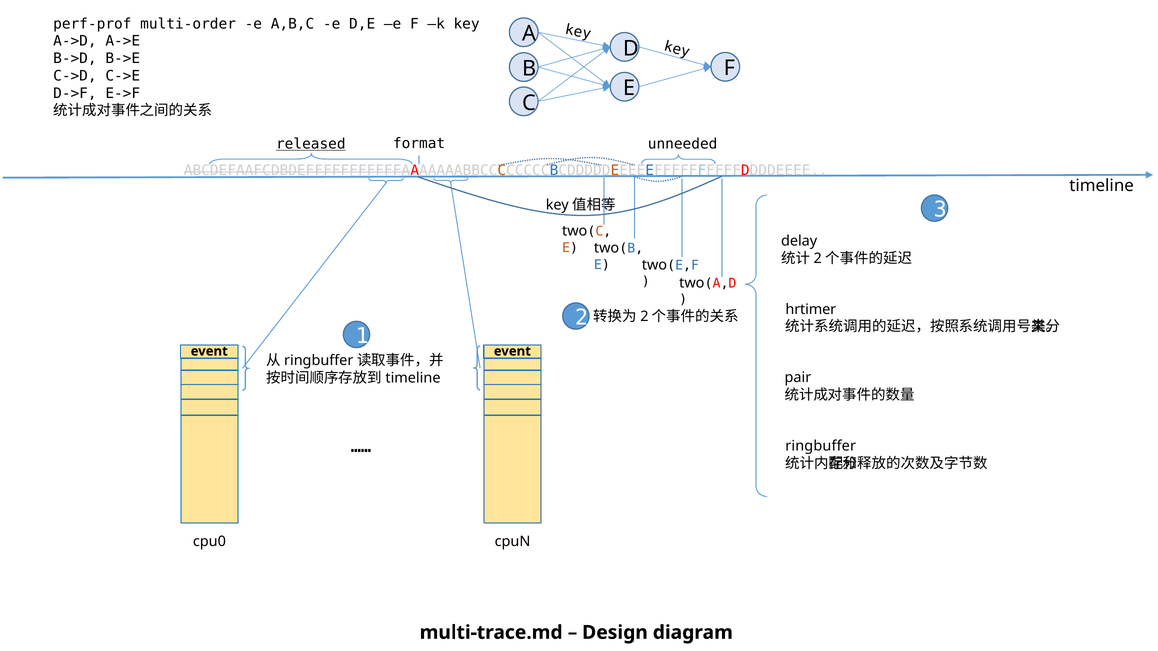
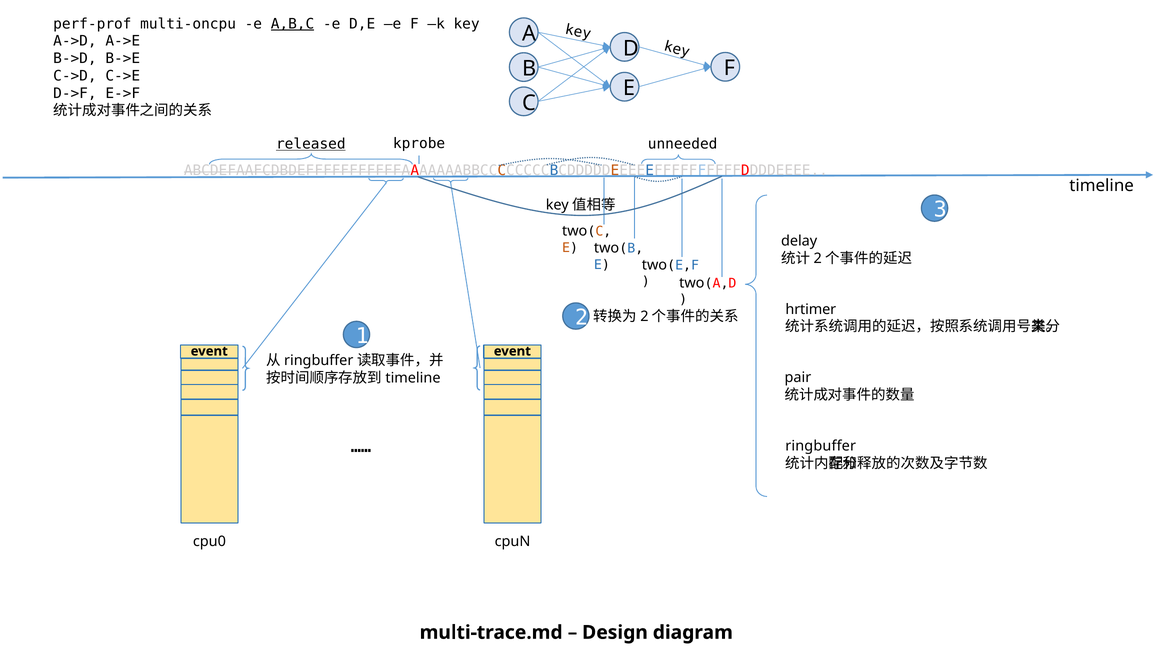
multi-order: multi-order -> multi-oncpu
A,B,C underline: none -> present
format: format -> kprobe
